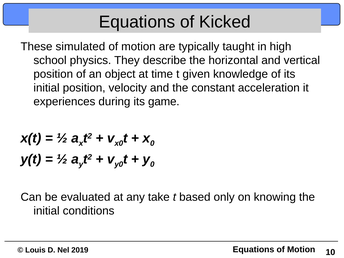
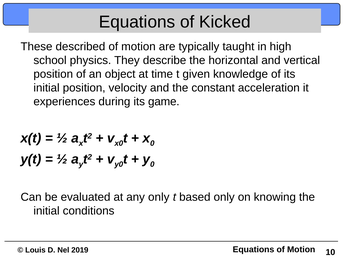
simulated: simulated -> described
any take: take -> only
